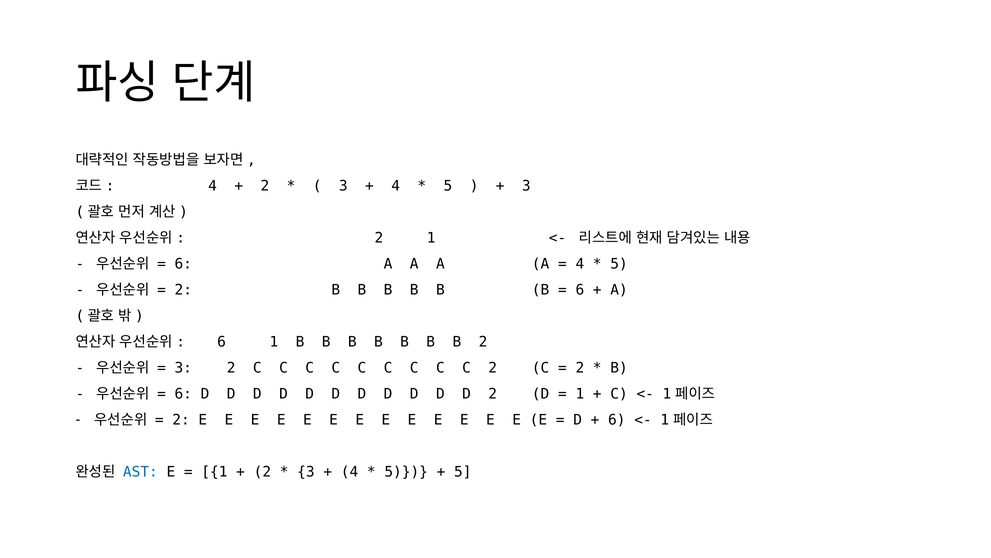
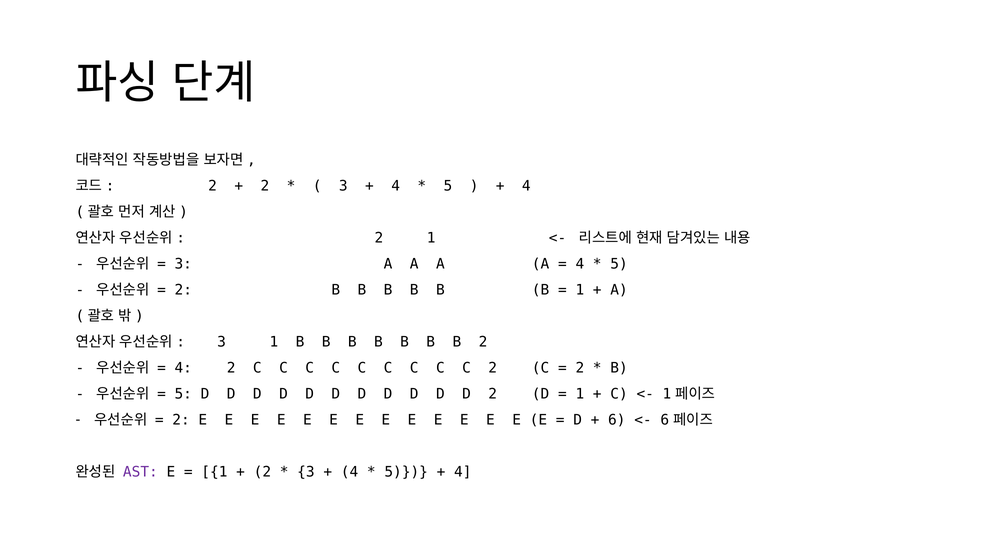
4 at (213, 186): 4 -> 2
3 at (526, 186): 3 -> 4
6 at (183, 264): 6 -> 3
6 at (580, 290): 6 -> 1
6 at (222, 342): 6 -> 3
3 at (183, 367): 3 -> 4
6 at (183, 393): 6 -> 5
1 at (665, 419): 1 -> 6
AST colour: blue -> purple
5 at (463, 471): 5 -> 4
